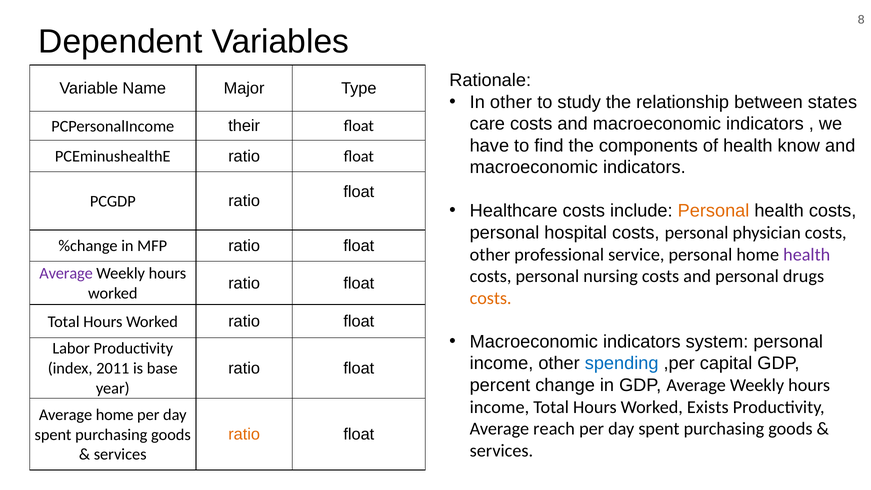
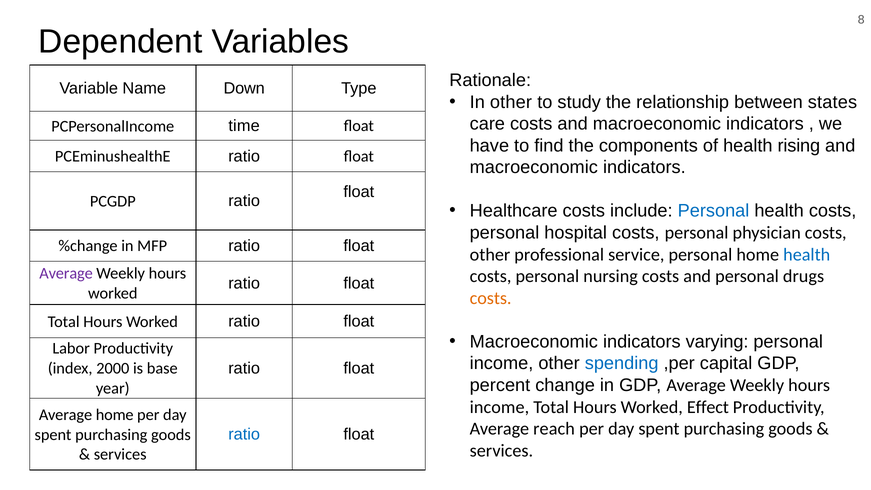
Major: Major -> Down
their: their -> time
know: know -> rising
Personal at (714, 211) colour: orange -> blue
health at (807, 255) colour: purple -> blue
system: system -> varying
2011: 2011 -> 2000
Exists: Exists -> Effect
ratio at (244, 434) colour: orange -> blue
